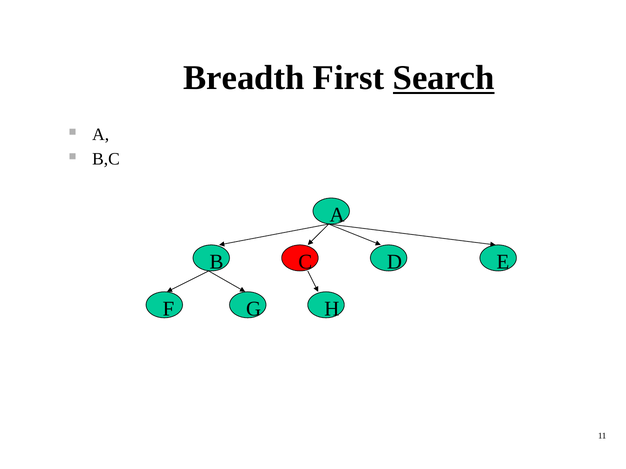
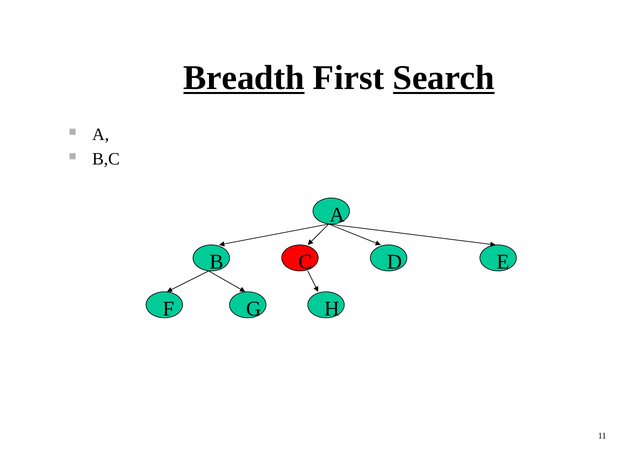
Breadth underline: none -> present
